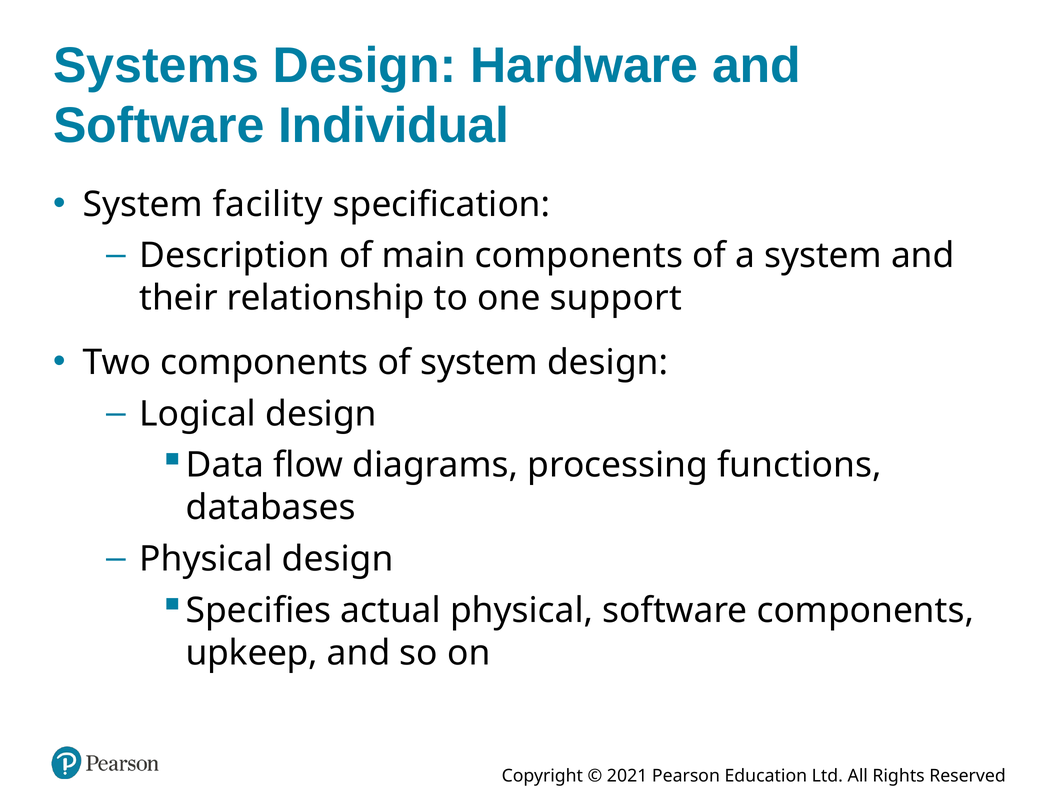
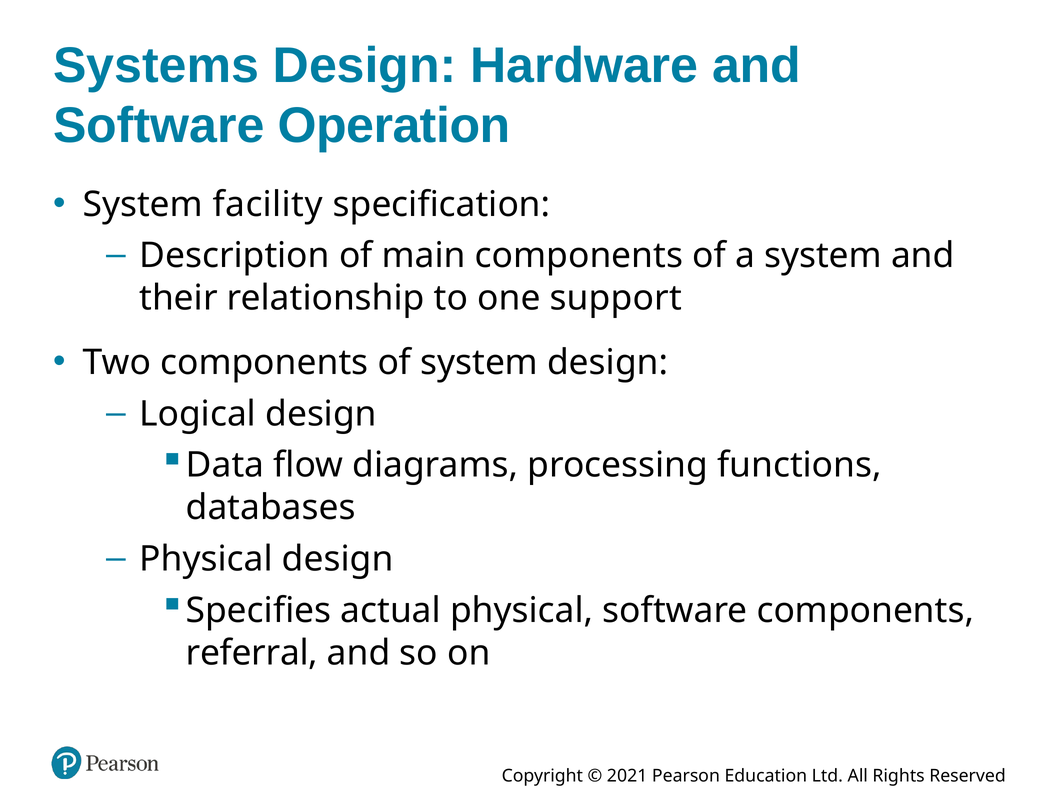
Individual: Individual -> Operation
upkeep: upkeep -> referral
